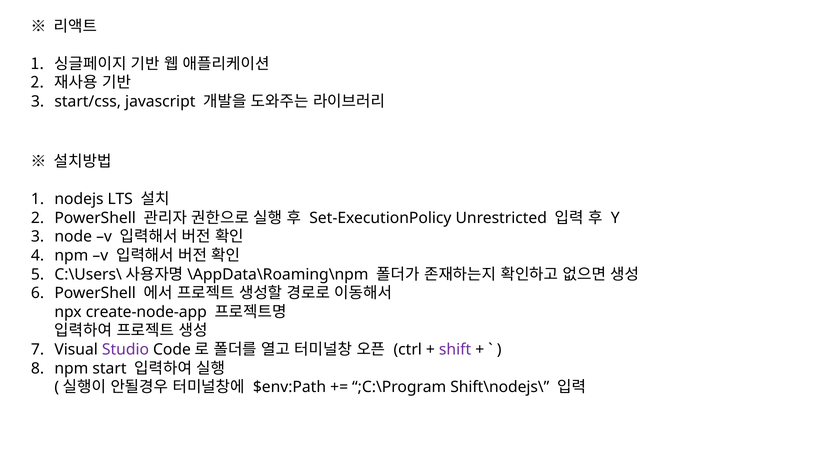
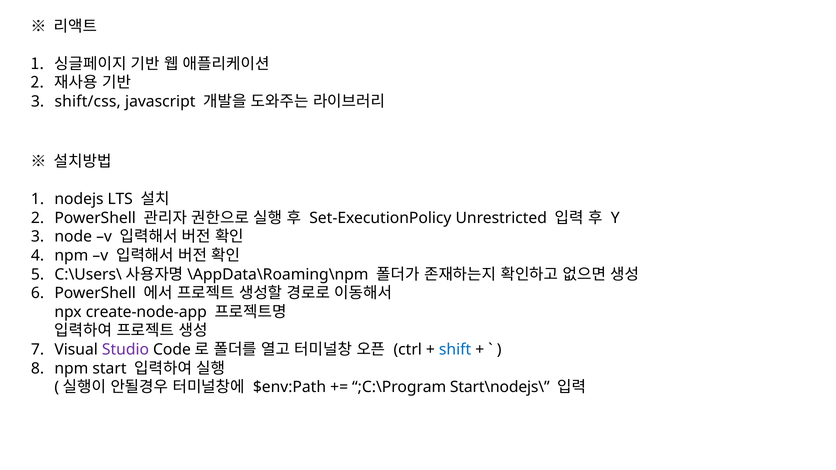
start/css: start/css -> shift/css
shift colour: purple -> blue
Shift\nodejs\: Shift\nodejs\ -> Start\nodejs\
